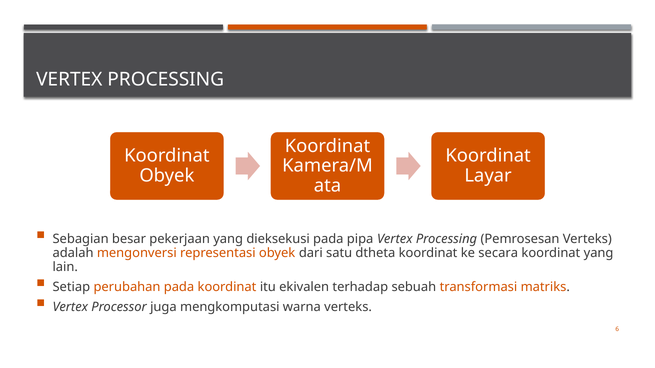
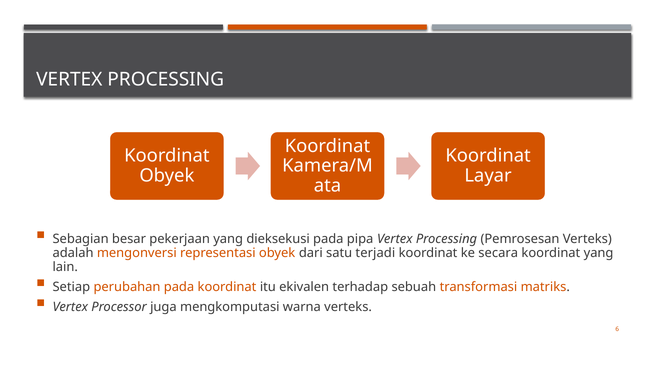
dtheta: dtheta -> terjadi
